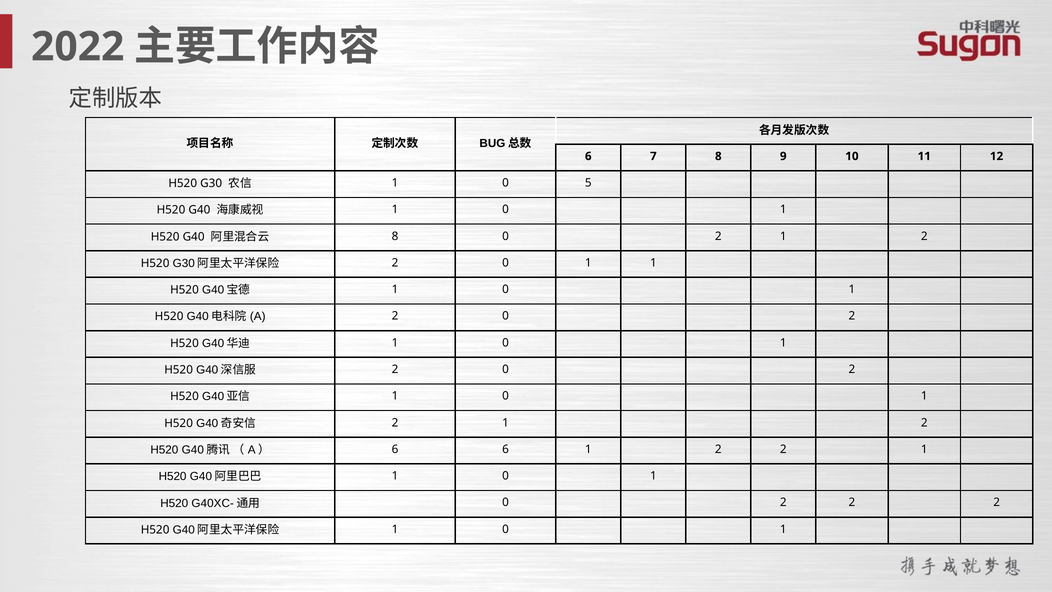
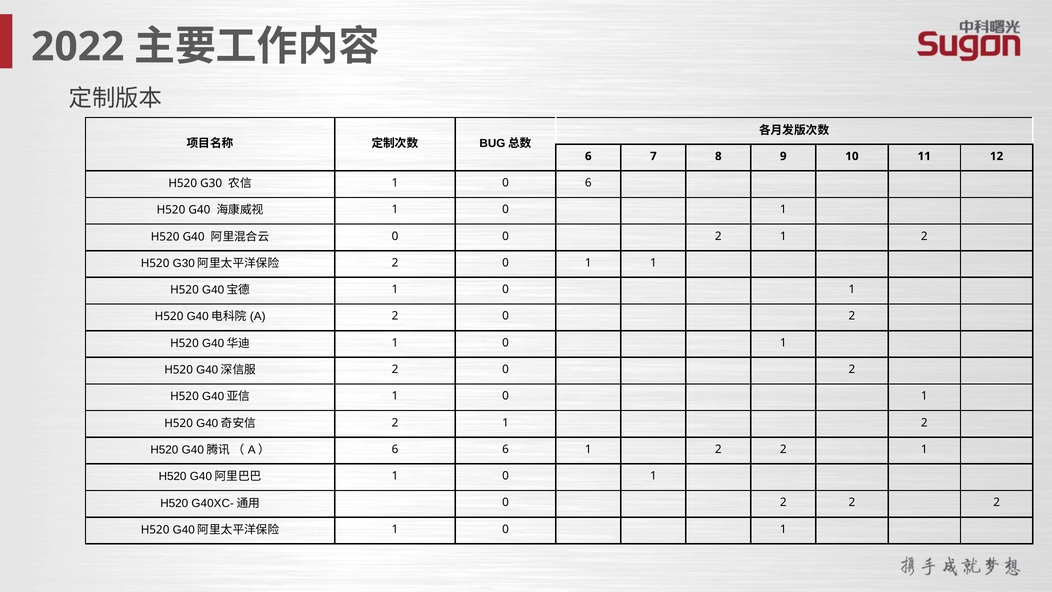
0 5: 5 -> 6
8 at (395, 236): 8 -> 0
